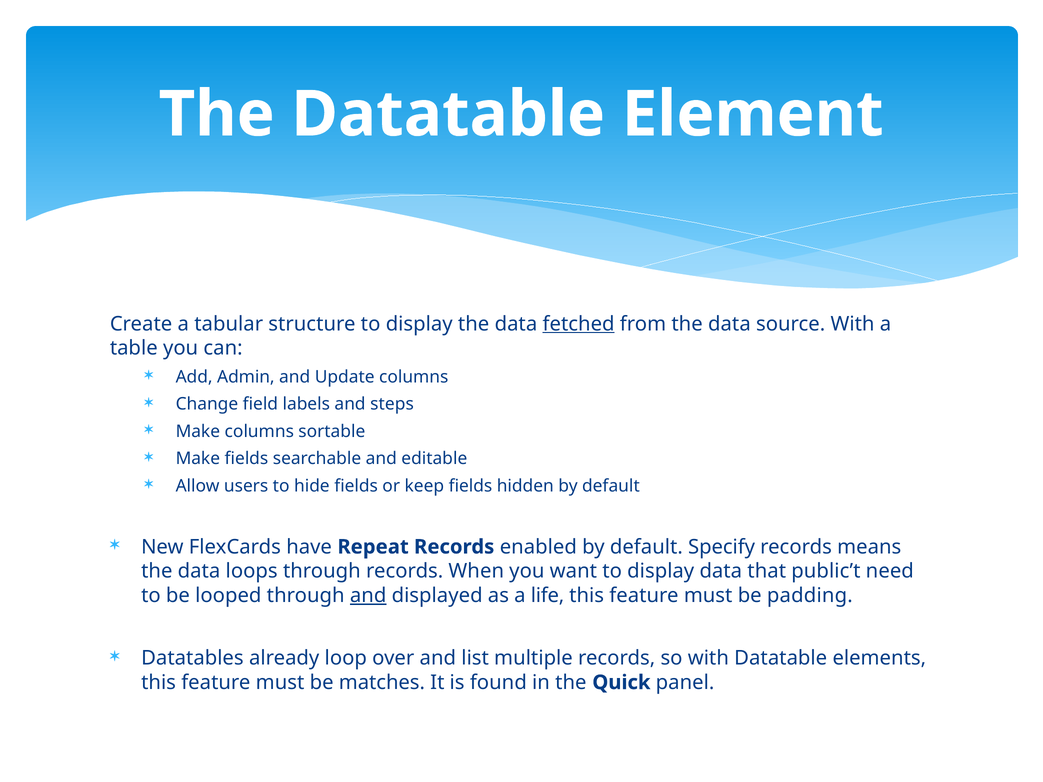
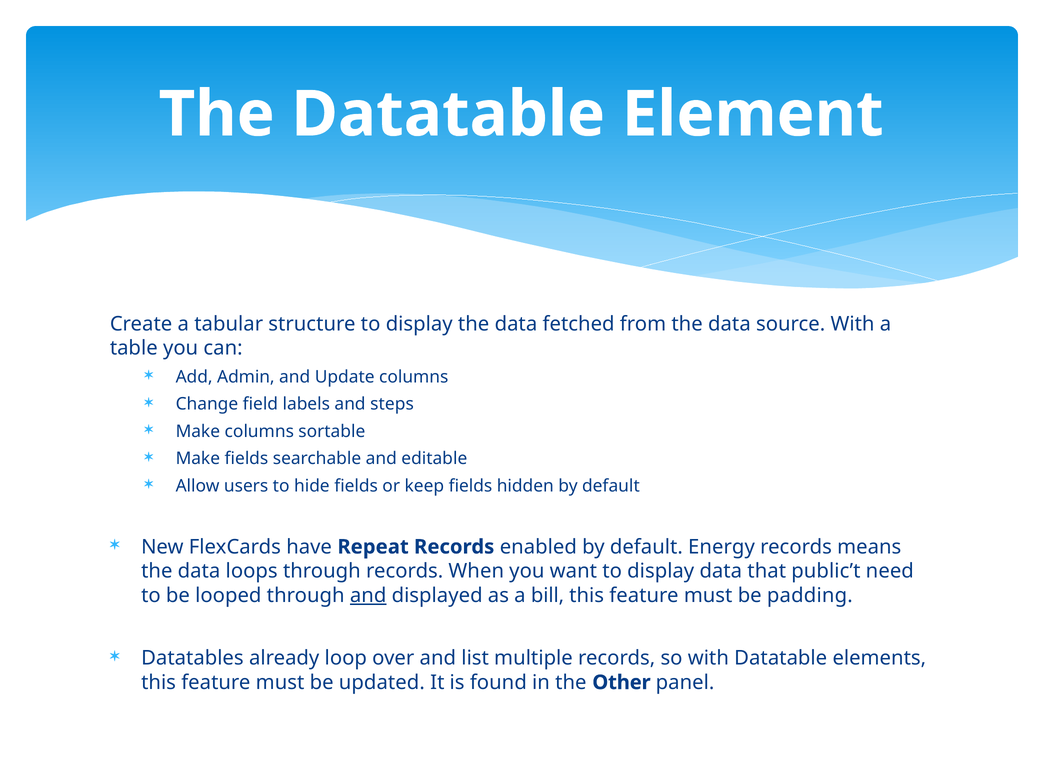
fetched underline: present -> none
Specify: Specify -> Energy
life: life -> bill
matches: matches -> updated
Quick: Quick -> Other
